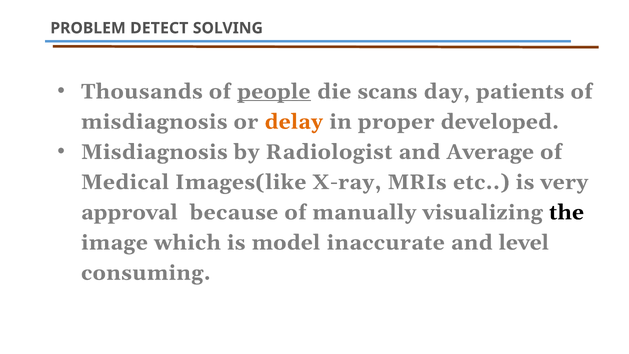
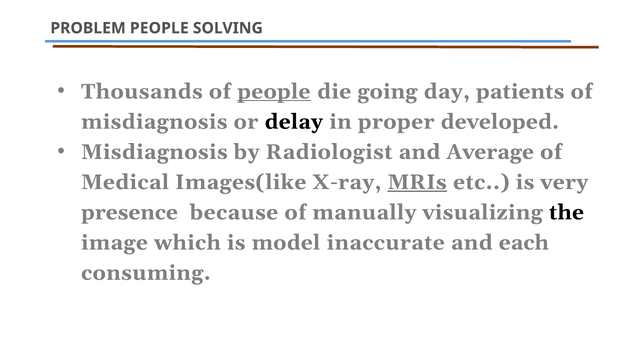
PROBLEM DETECT: DETECT -> PEOPLE
scans: scans -> going
delay colour: orange -> black
MRIs underline: none -> present
approval: approval -> presence
level: level -> each
